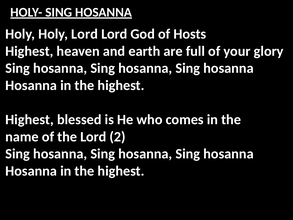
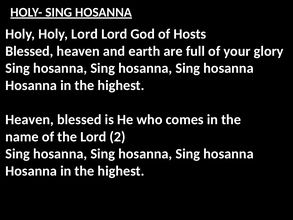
Highest at (29, 51): Highest -> Blessed
Highest at (30, 119): Highest -> Heaven
